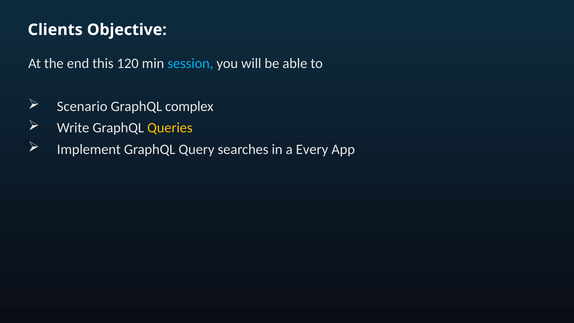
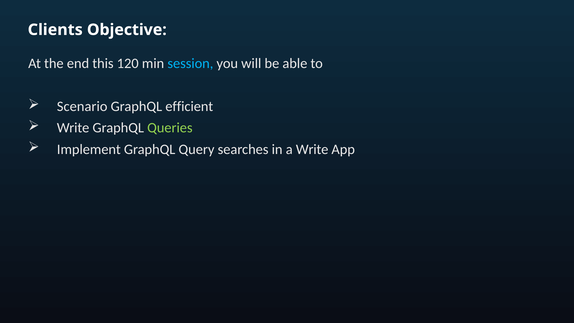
complex: complex -> efficient
Queries colour: yellow -> light green
a Every: Every -> Write
